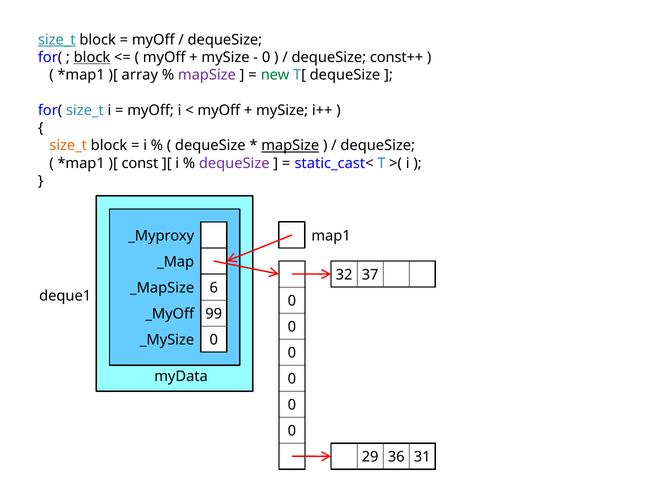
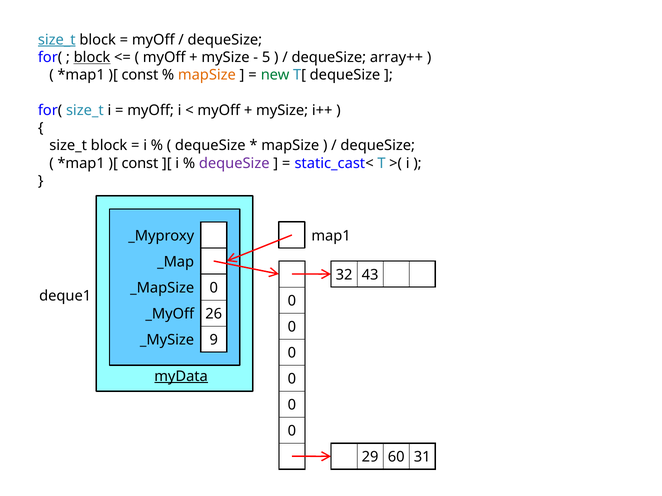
0 at (266, 58): 0 -> 5
const++: const++ -> array++
array at (140, 75): array -> const
mapSize at (207, 75) colour: purple -> orange
size_t at (68, 146) colour: orange -> black
mapSize at (290, 146) underline: present -> none
37: 37 -> 43
6 at (214, 288): 6 -> 0
99: 99 -> 26
0 at (214, 340): 0 -> 9
myData underline: none -> present
36: 36 -> 60
